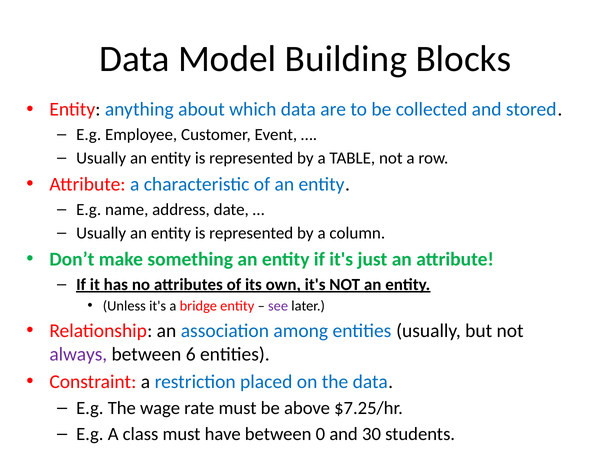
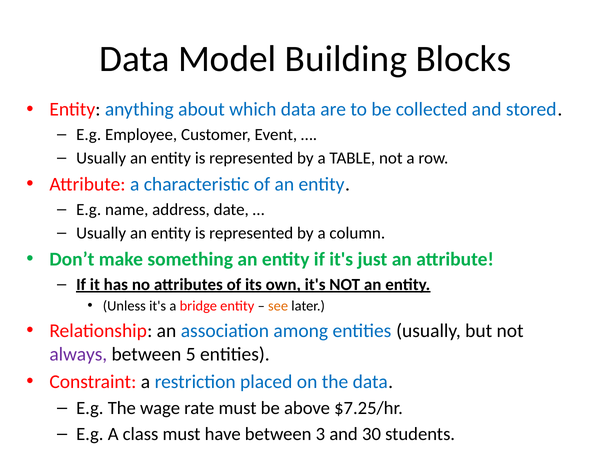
see colour: purple -> orange
6: 6 -> 5
0: 0 -> 3
